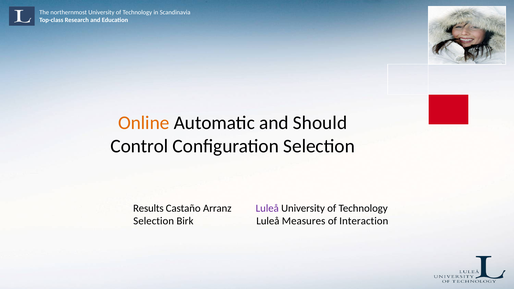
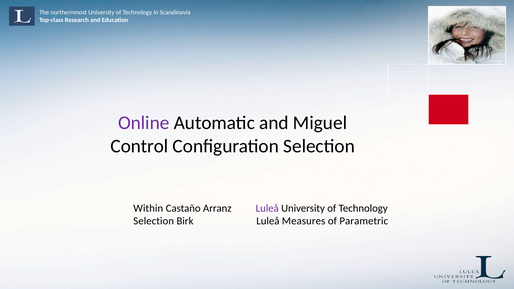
Online colour: orange -> purple
Should: Should -> Miguel
Results: Results -> Within
Interaction: Interaction -> Parametric
